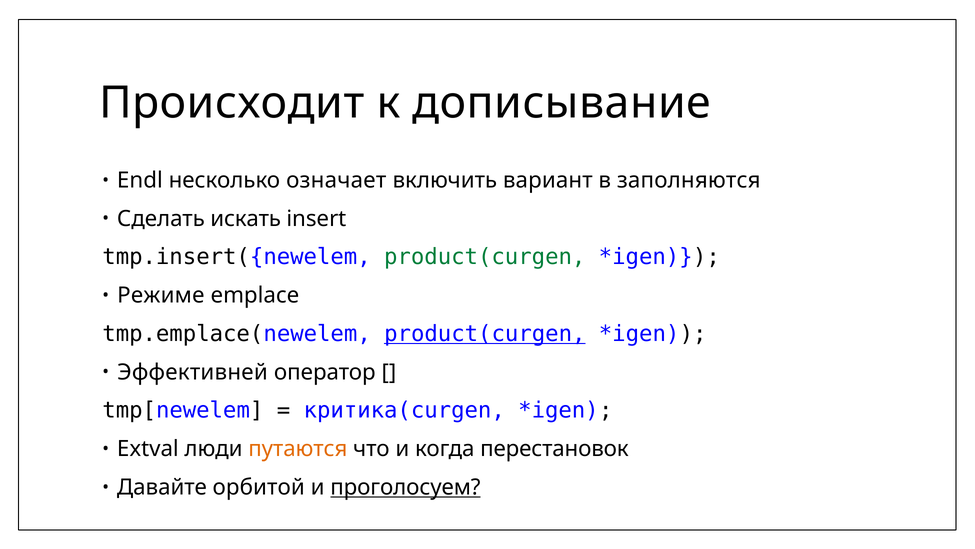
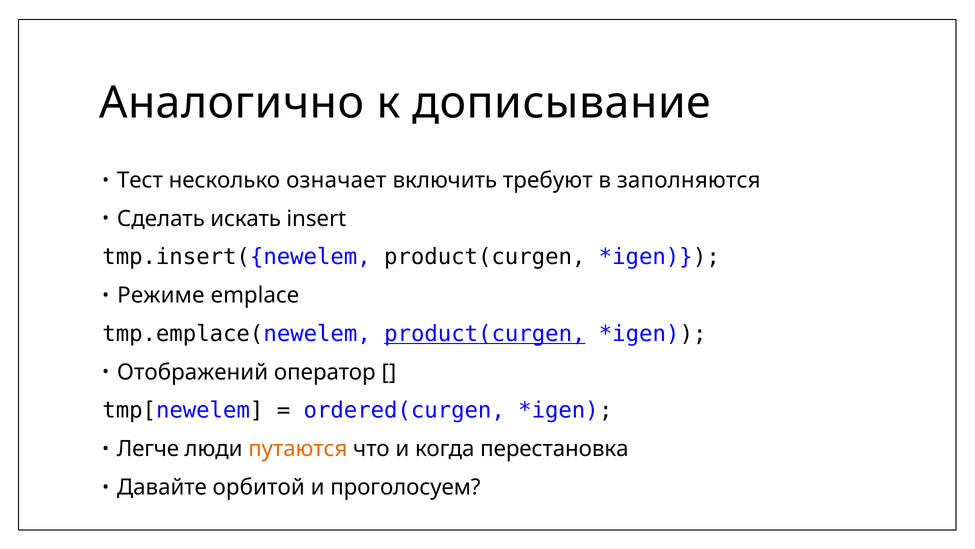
Происходит: Происходит -> Аналогично
Endl: Endl -> Тест
вариант: вариант -> требуют
product(curgen at (485, 257) colour: green -> black
Эффективней: Эффективней -> Отображений
критика(curgen: критика(curgen -> ordered(curgen
Extval: Extval -> Легче
перестановок: перестановок -> перестановка
проголосуем underline: present -> none
